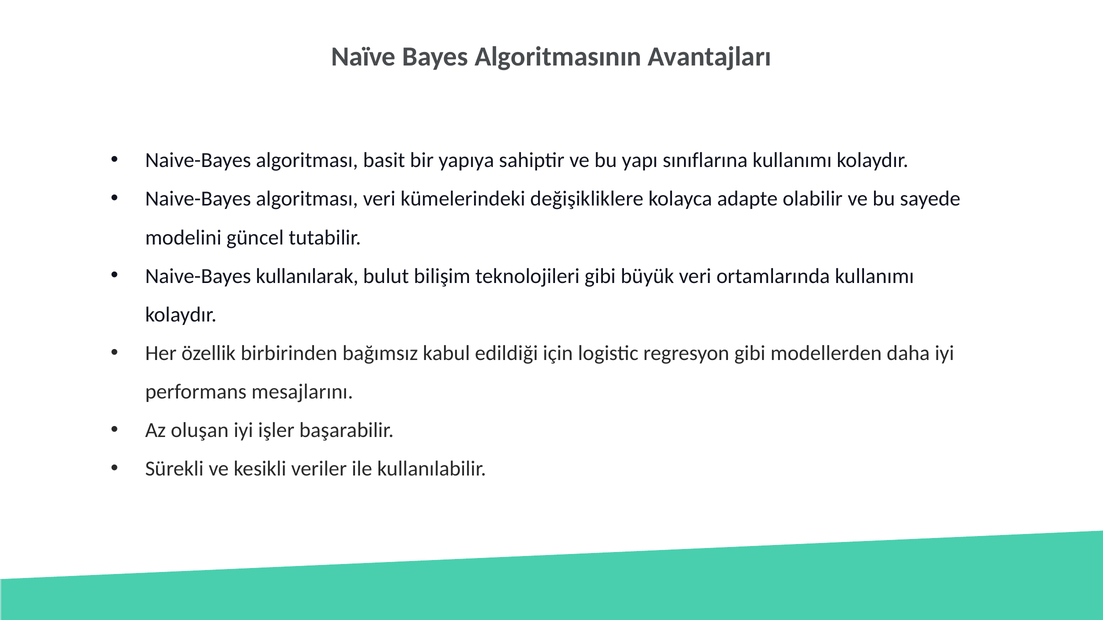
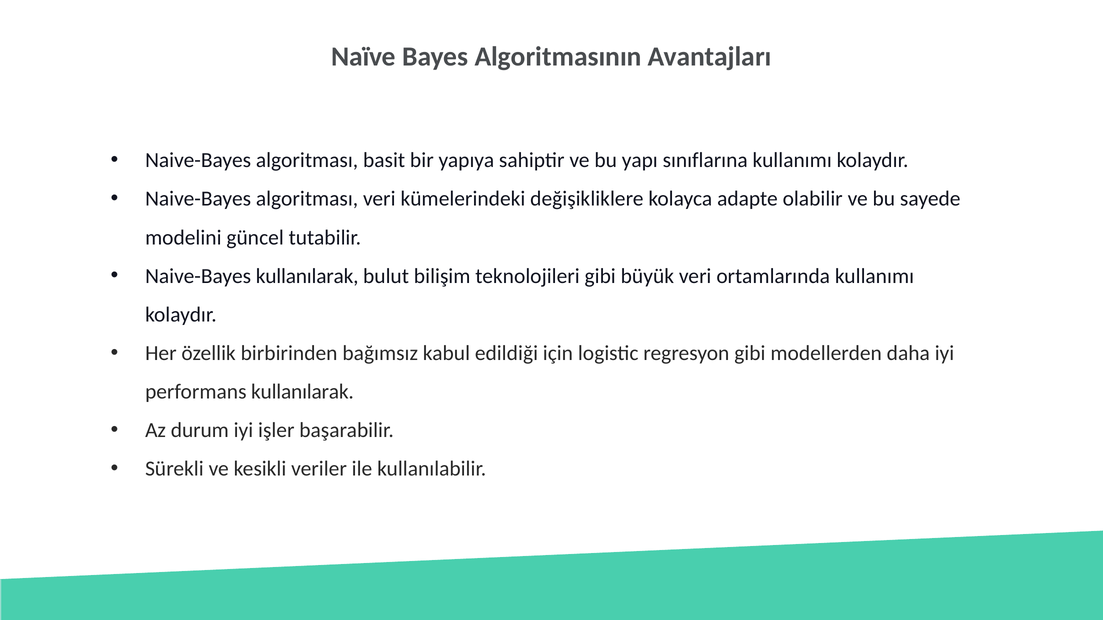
performans mesajlarını: mesajlarını -> kullanılarak
oluşan: oluşan -> durum
